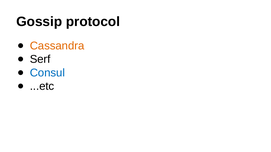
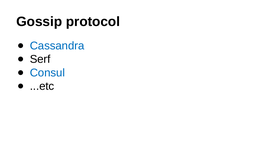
Cassandra colour: orange -> blue
